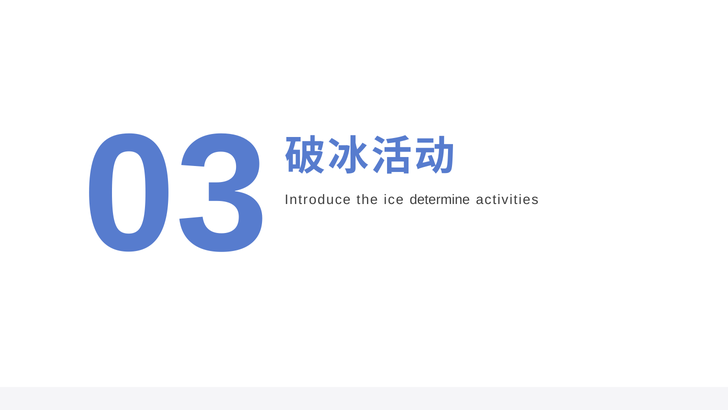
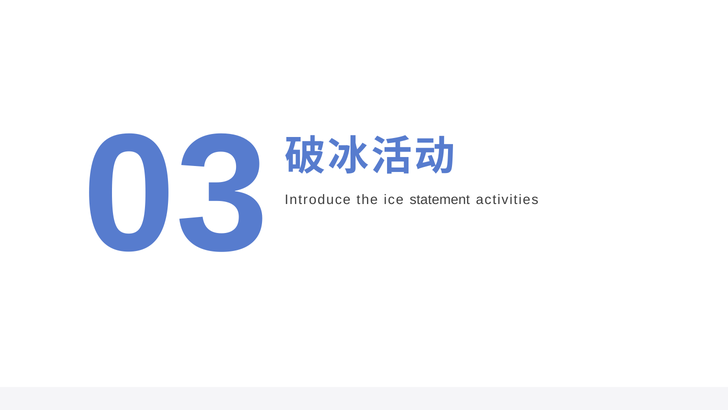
determine: determine -> statement
